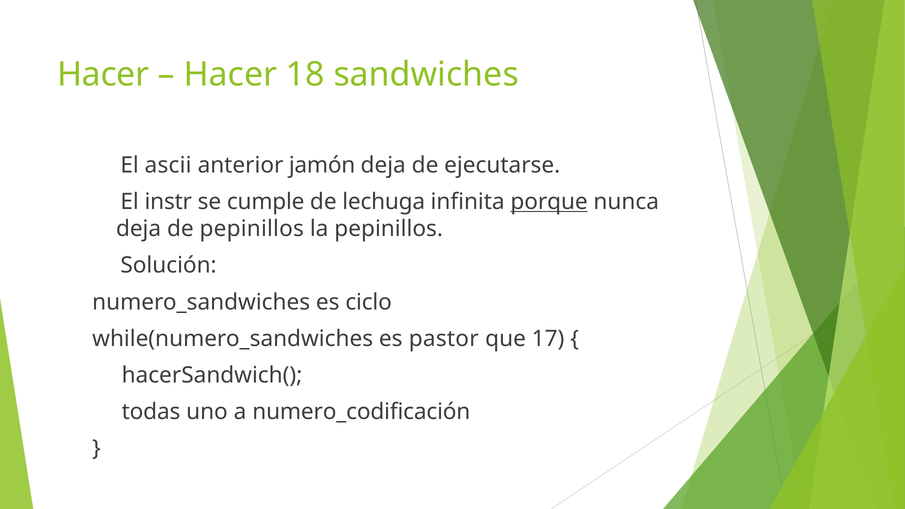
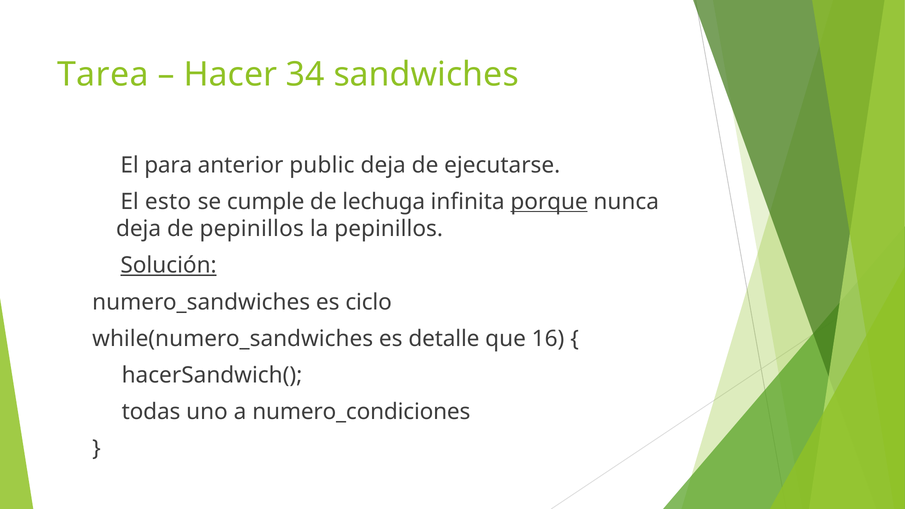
Hacer at (103, 75): Hacer -> Tarea
18: 18 -> 34
ascii: ascii -> para
jamón: jamón -> public
instr: instr -> esto
Solución underline: none -> present
pastor: pastor -> detalle
17: 17 -> 16
numero_codificación: numero_codificación -> numero_condiciones
